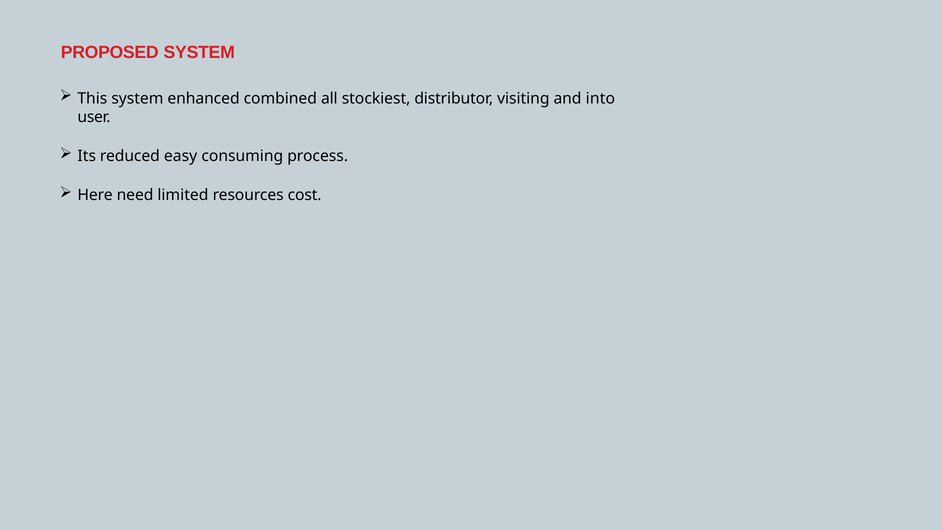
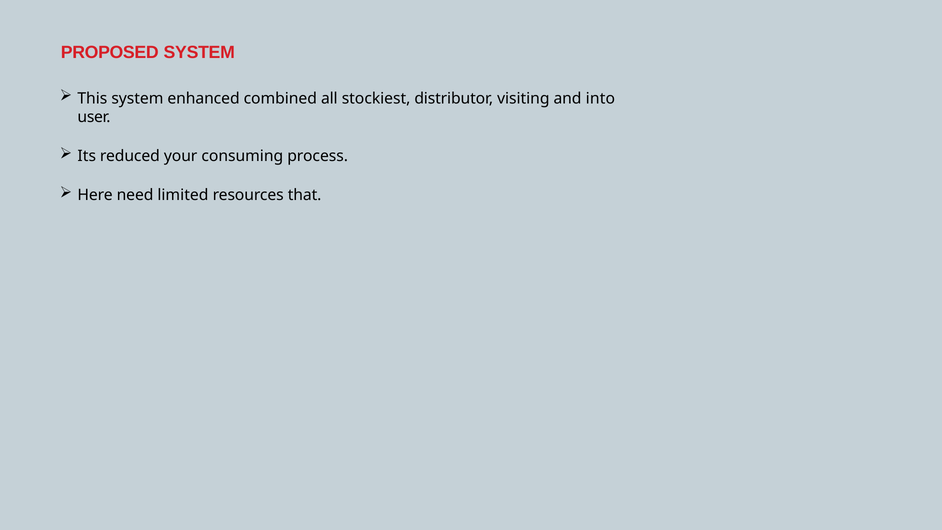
easy: easy -> your
cost: cost -> that
